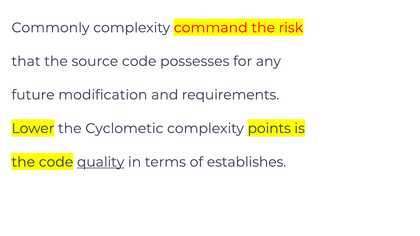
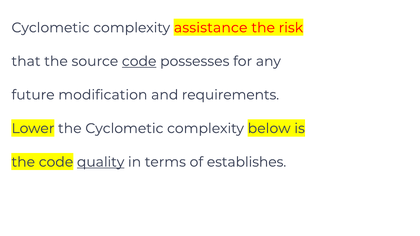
Commonly at (51, 28): Commonly -> Cyclometic
command: command -> assistance
code at (139, 61) underline: none -> present
points: points -> below
